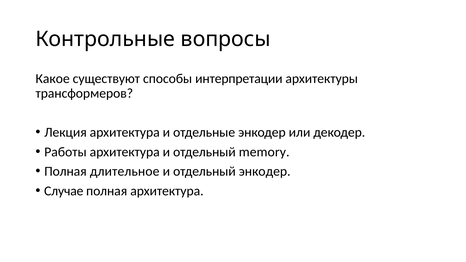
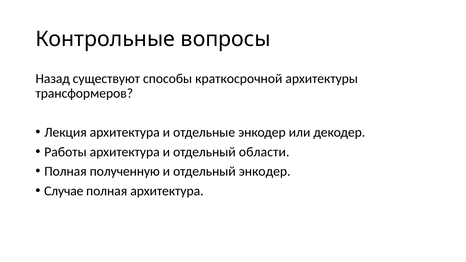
Какое: Какое -> Назад
интерпретации: интерпретации -> краткосрочной
memory: memory -> области
длительное: длительное -> полученную
